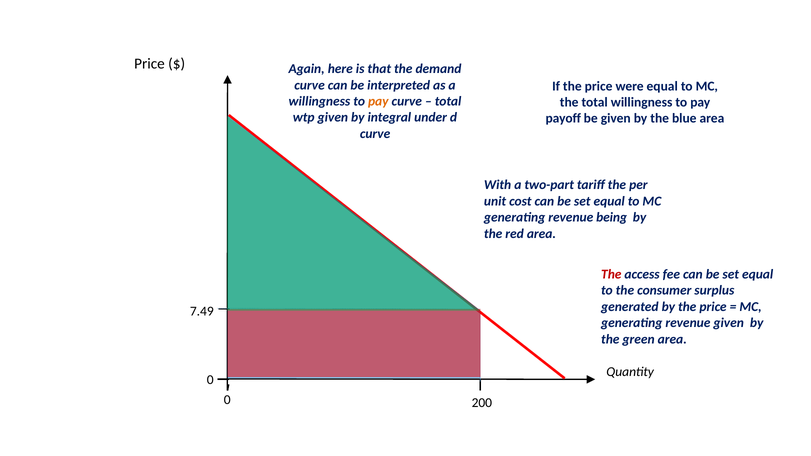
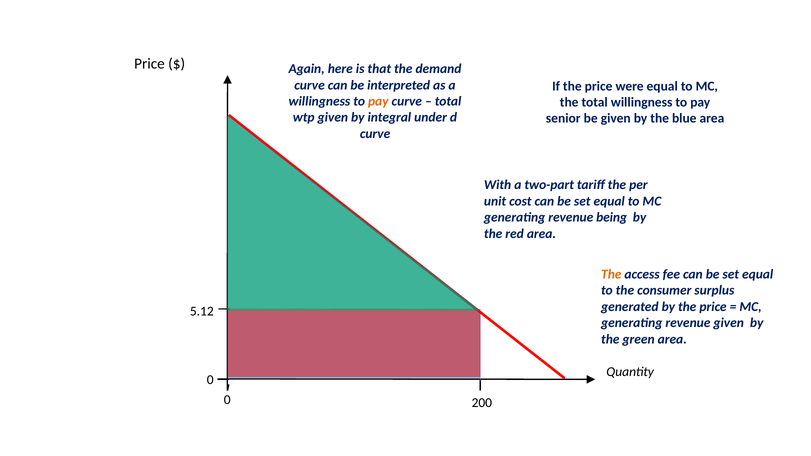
payoff: payoff -> senior
The at (611, 274) colour: red -> orange
7.49: 7.49 -> 5.12
